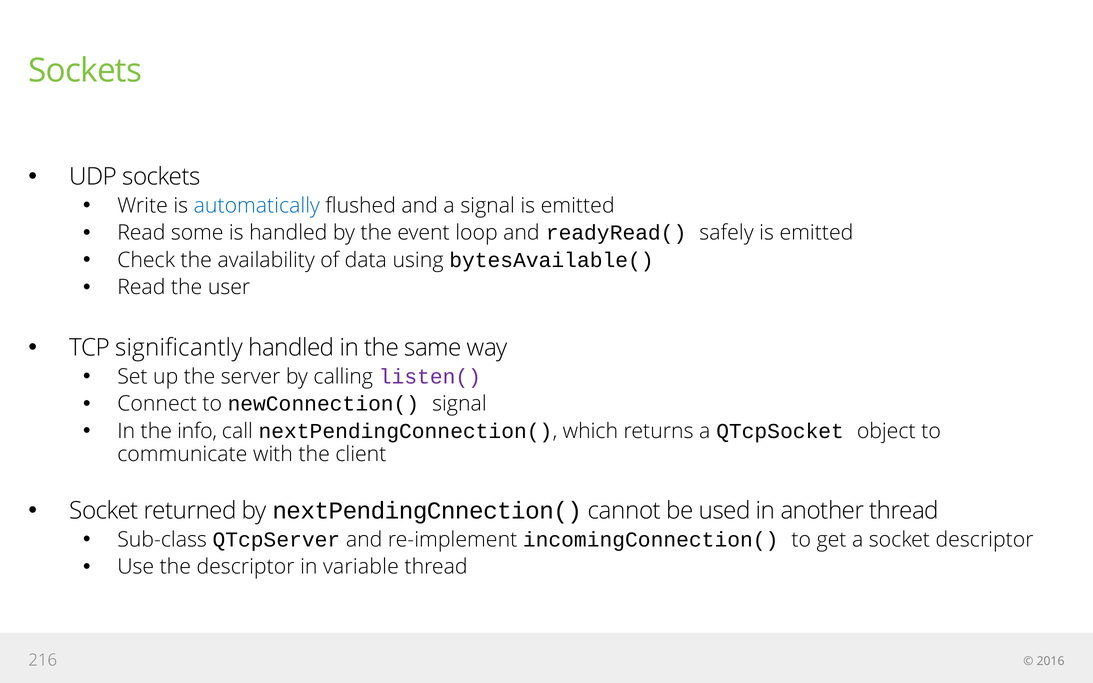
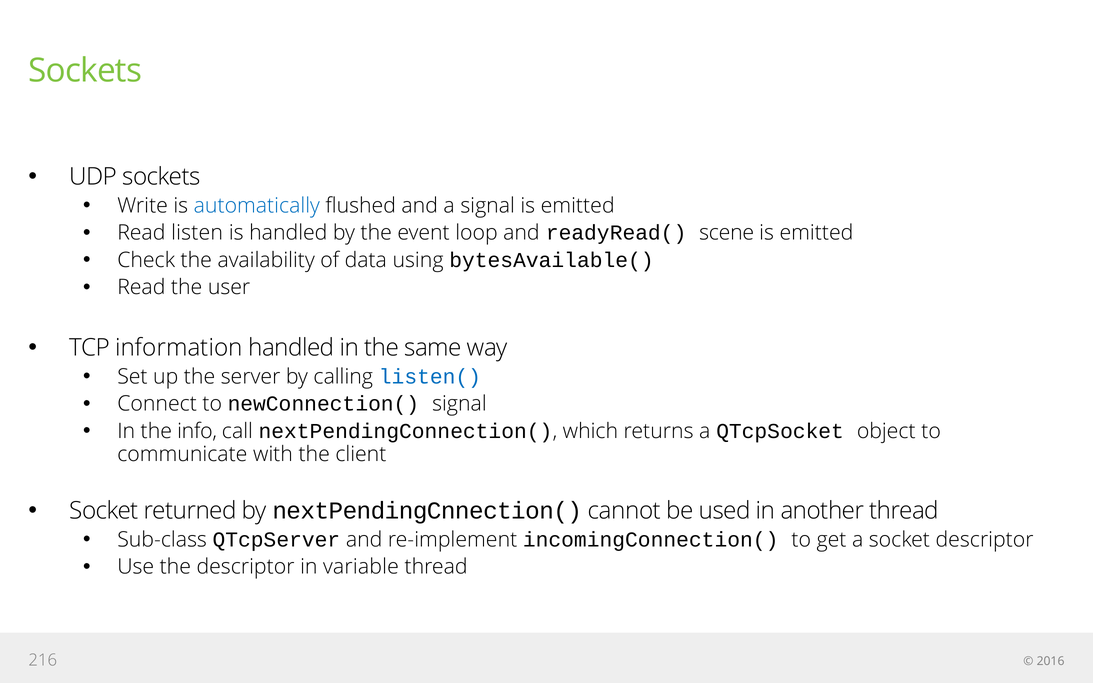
some: some -> listen
safely: safely -> scene
significantly: significantly -> information
listen( colour: purple -> blue
